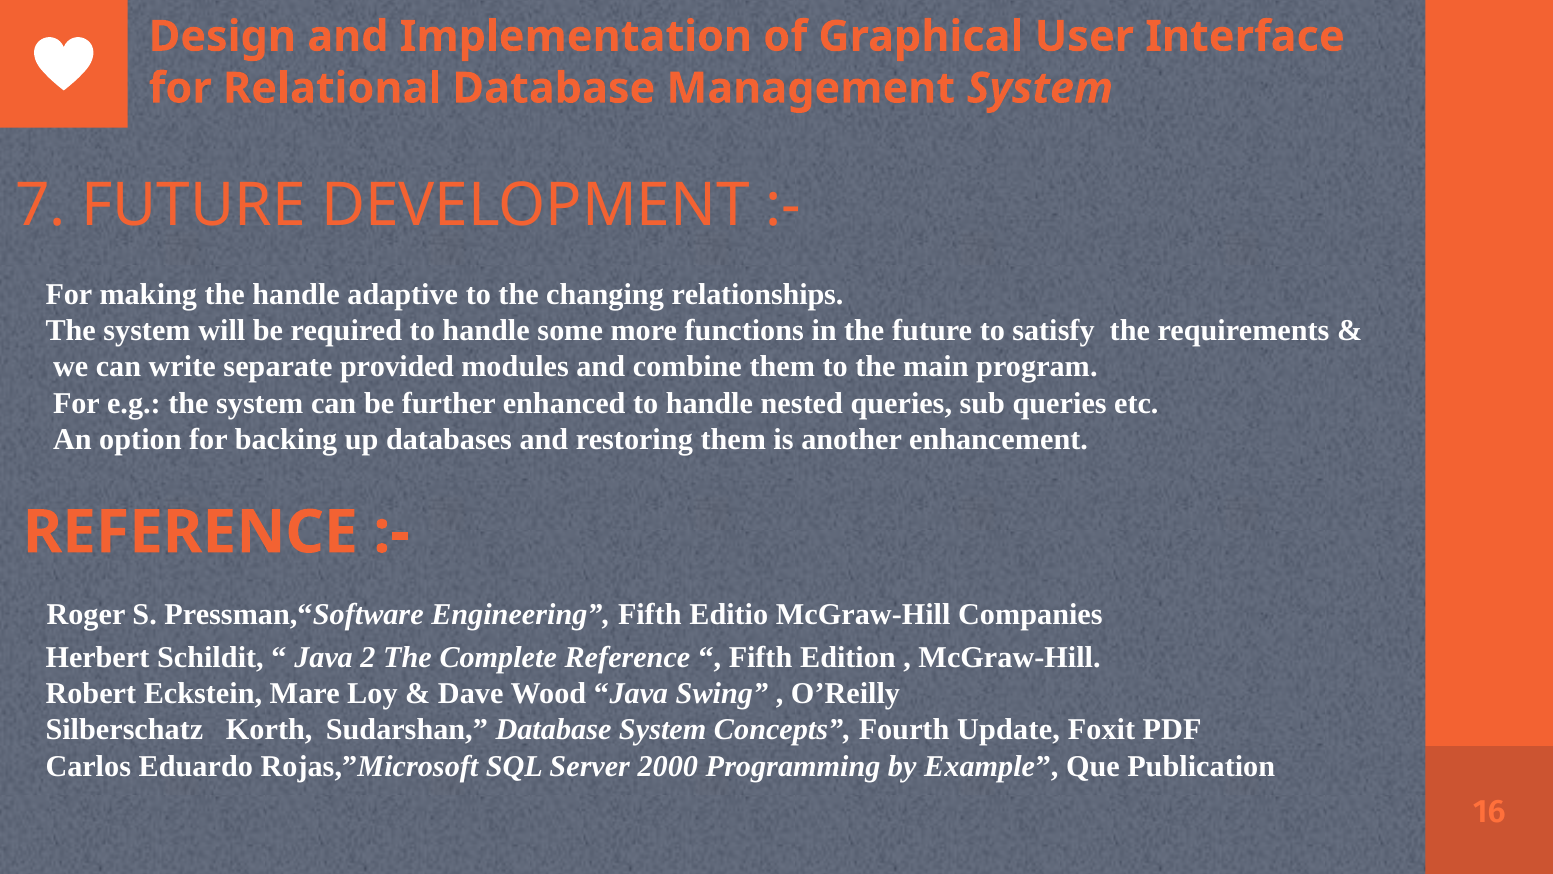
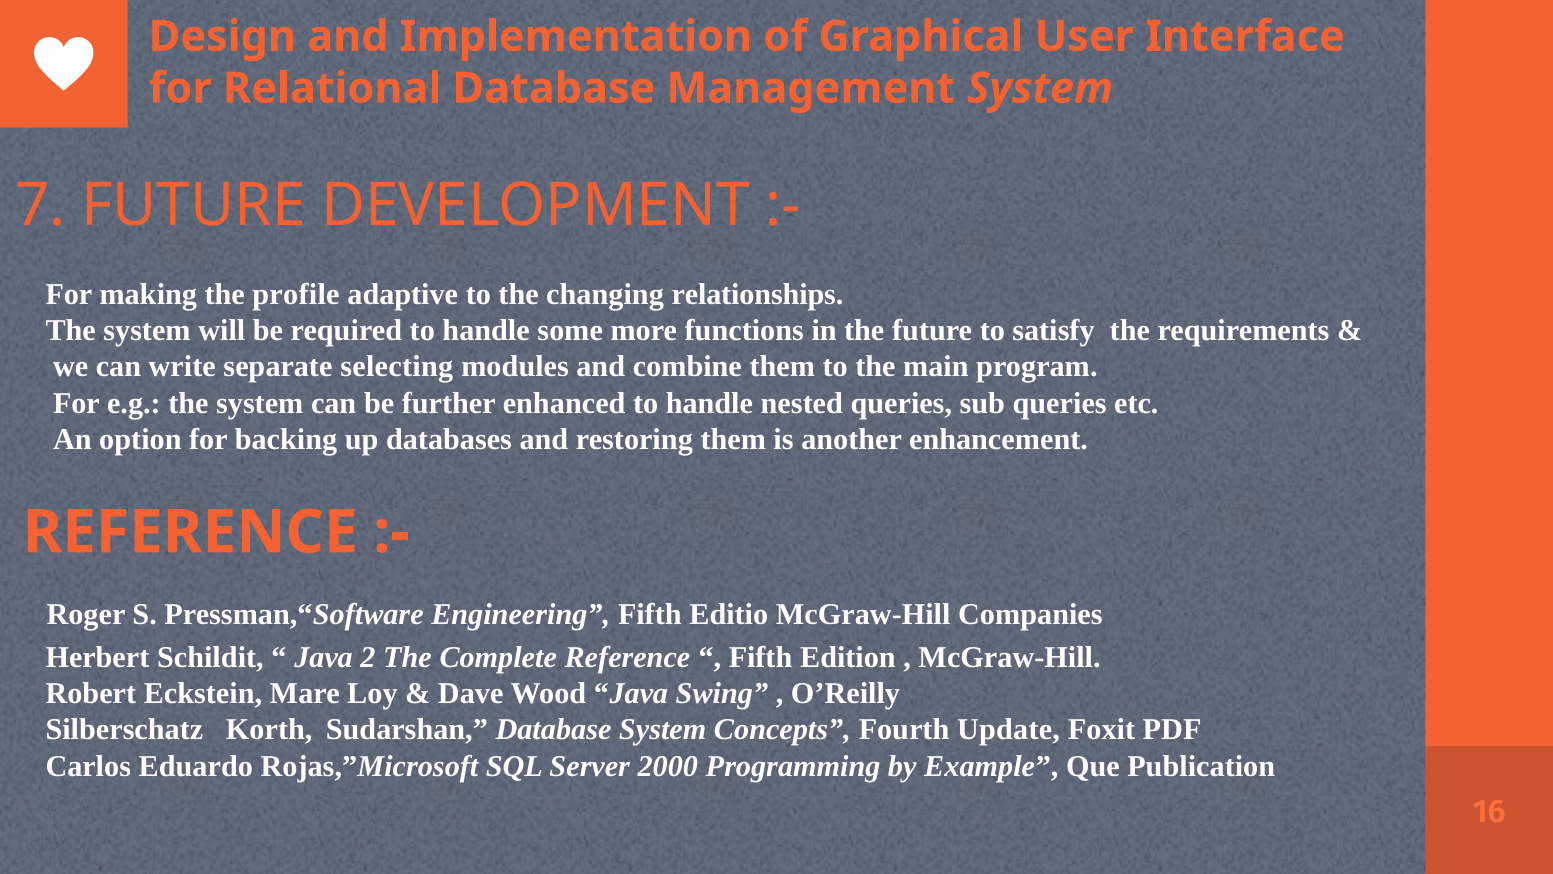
the handle: handle -> profile
provided: provided -> selecting
